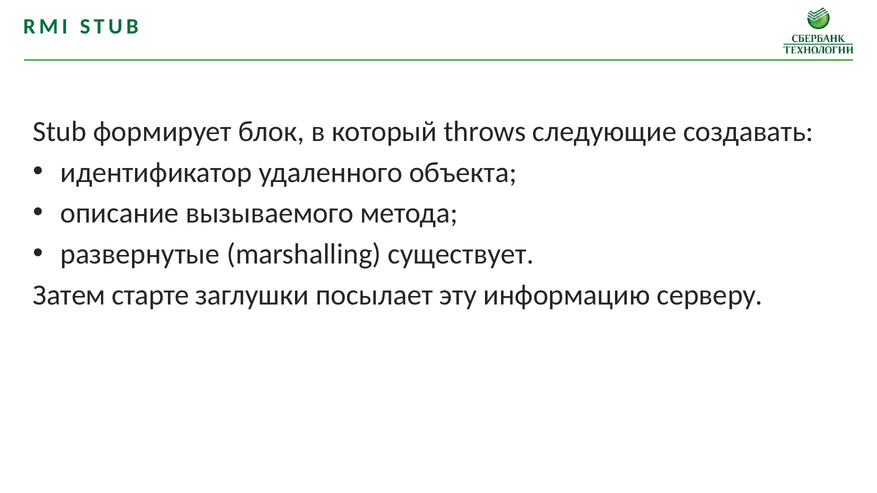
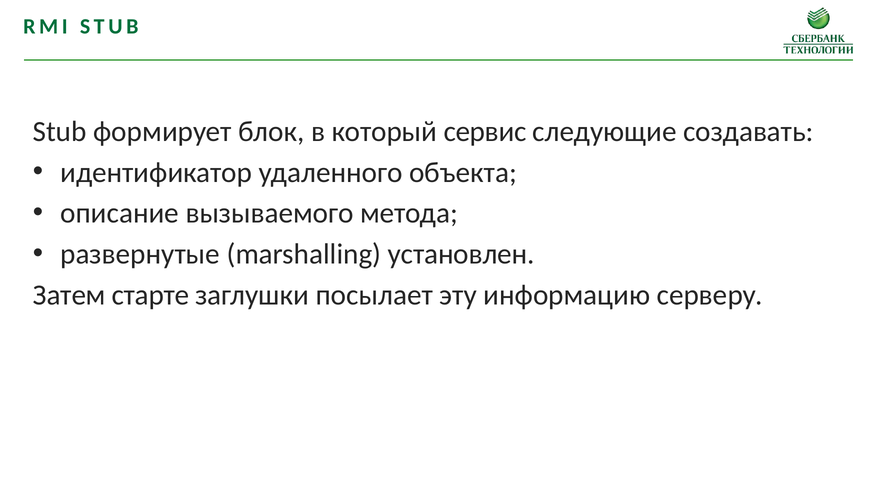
throws: throws -> сервис
существует: существует -> установлен
